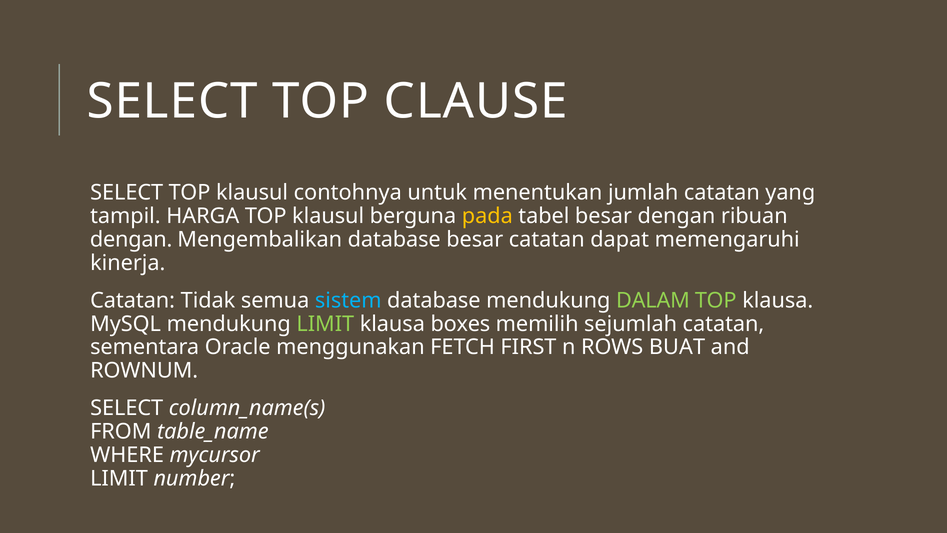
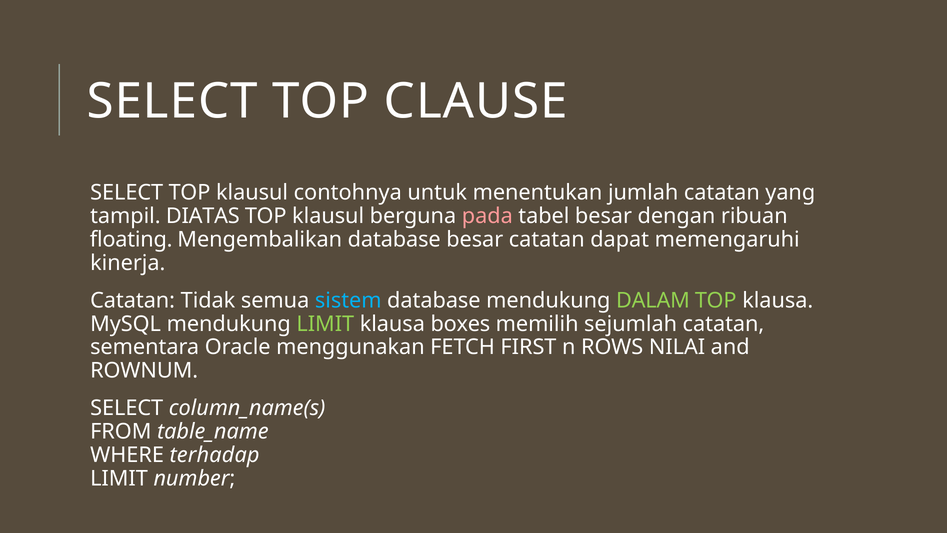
HARGA: HARGA -> DIATAS
pada colour: yellow -> pink
dengan at (131, 240): dengan -> floating
BUAT: BUAT -> NILAI
mycursor: mycursor -> terhadap
